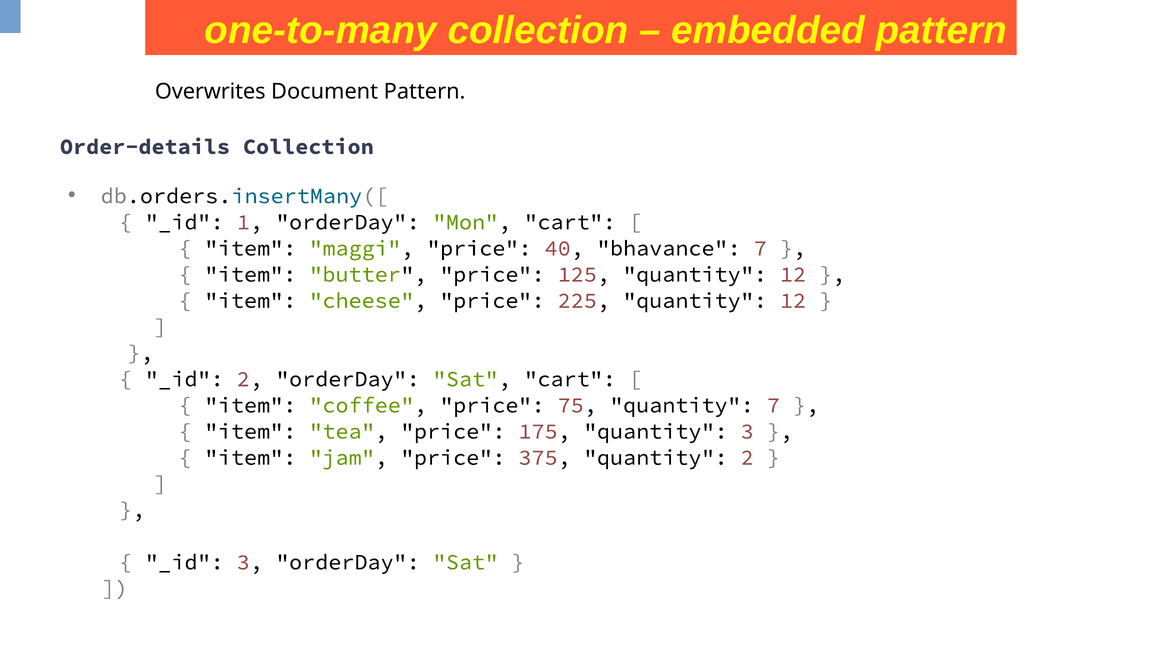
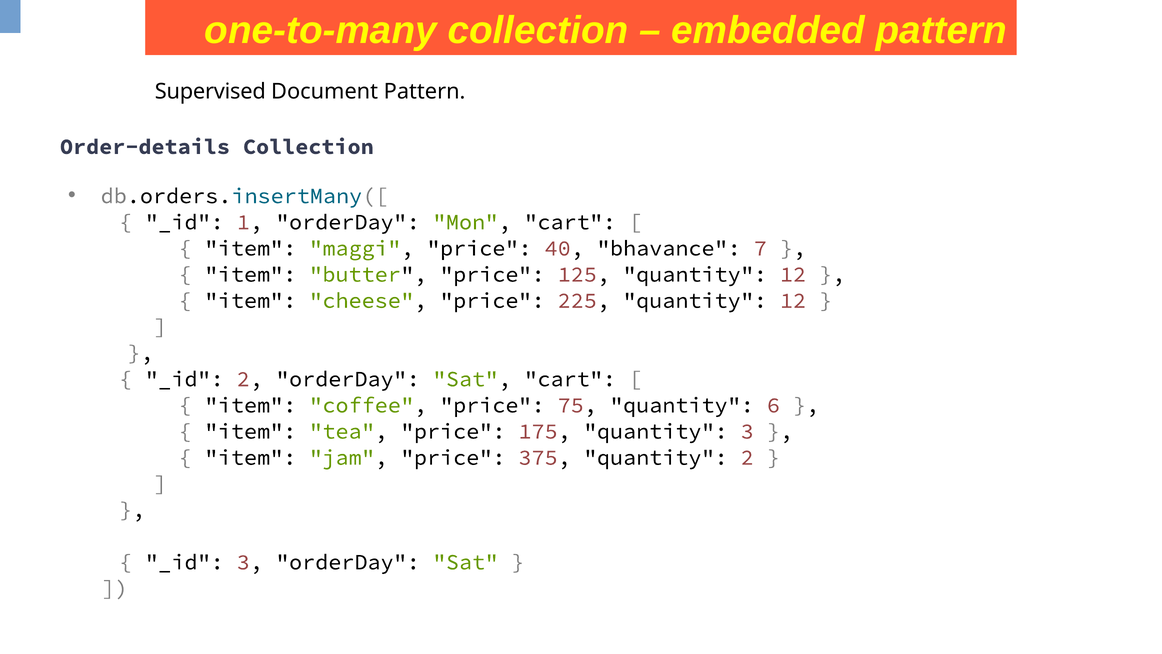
Overwrites: Overwrites -> Supervised
quantity 7: 7 -> 6
